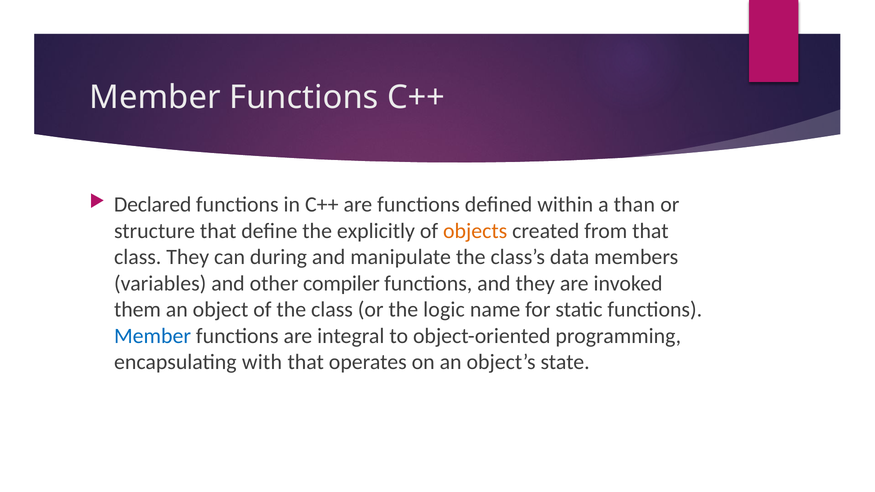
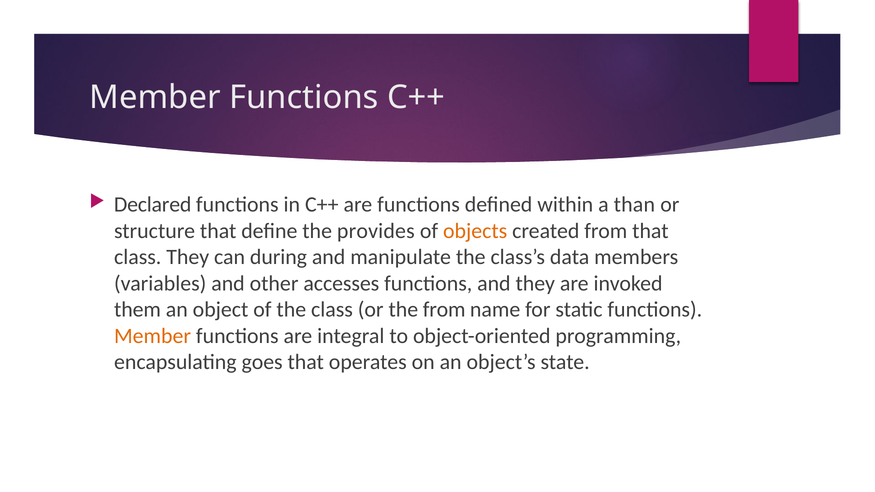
explicitly: explicitly -> provides
compiler: compiler -> accesses
the logic: logic -> from
Member at (153, 336) colour: blue -> orange
with: with -> goes
